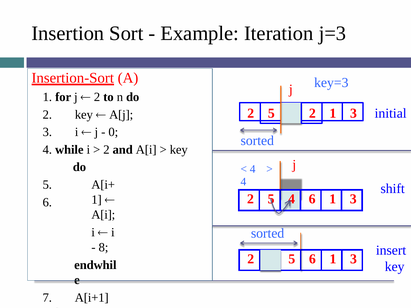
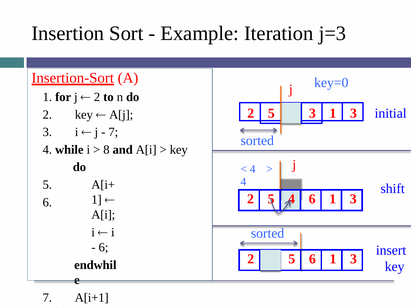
key=3: key=3 -> key=0
2 at (312, 114): 2 -> 3
0 at (113, 132): 0 -> 7
2 at (106, 150): 2 -> 8
8 at (103, 248): 8 -> 6
